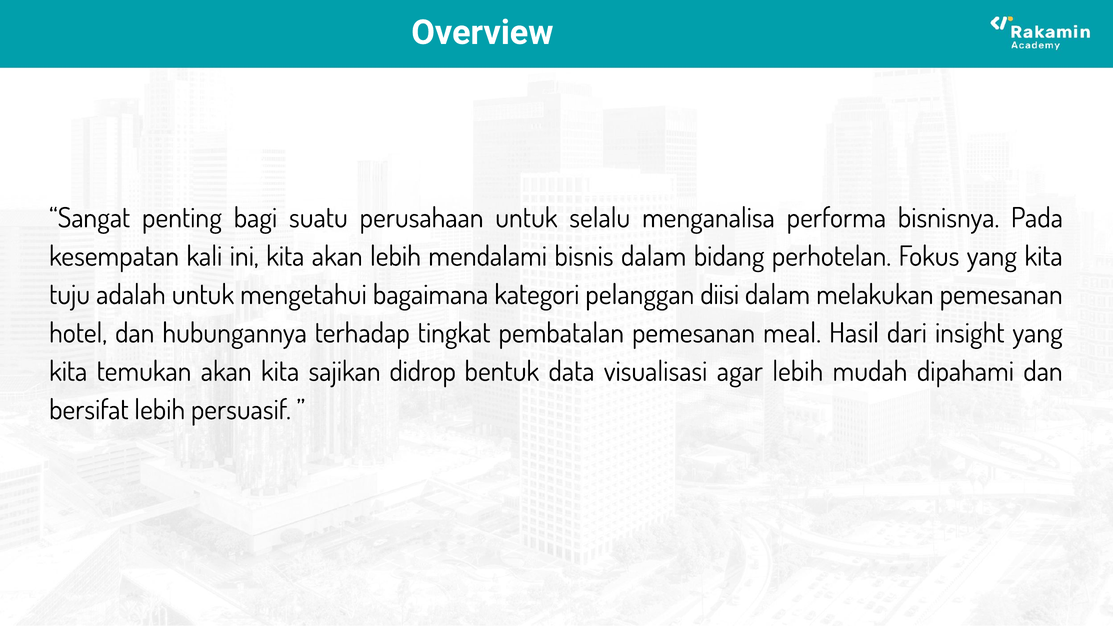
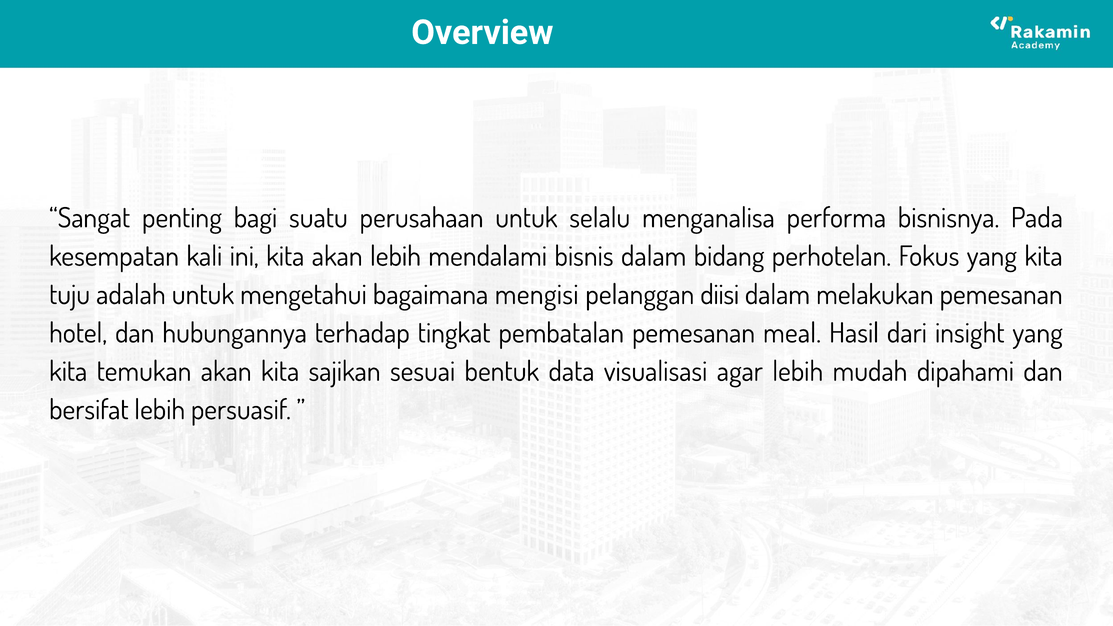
kategori: kategori -> mengisi
didrop: didrop -> sesuai
